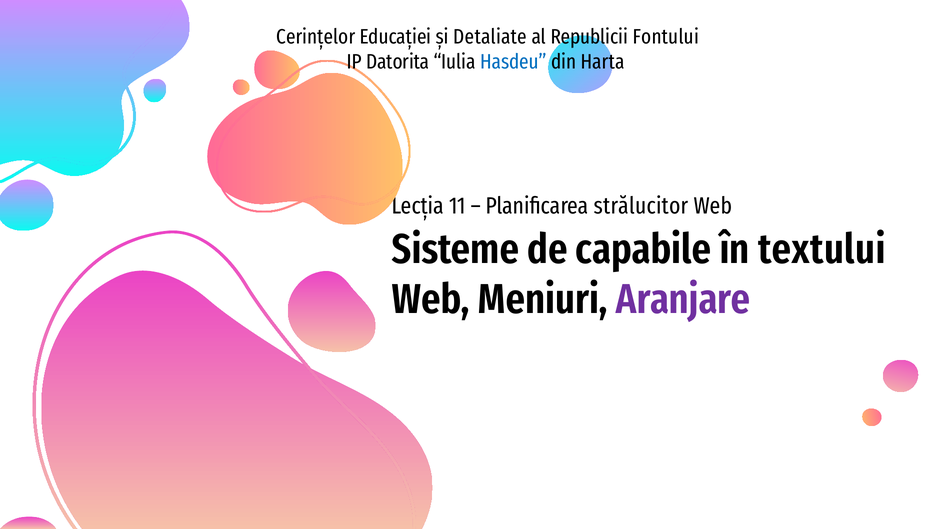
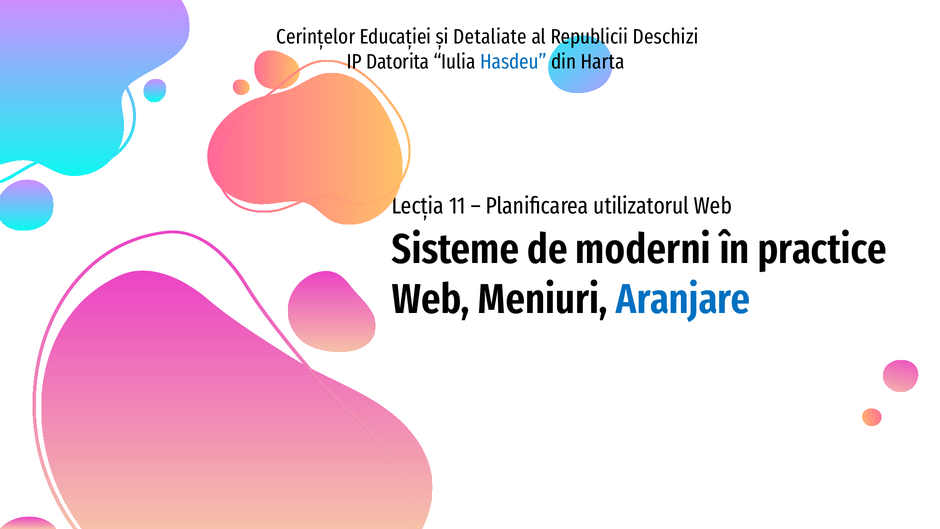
Fontului: Fontului -> Deschizi
strălucitor: strălucitor -> utilizatorul
capabile: capabile -> moderni
textului: textului -> practice
Aranjare colour: purple -> blue
